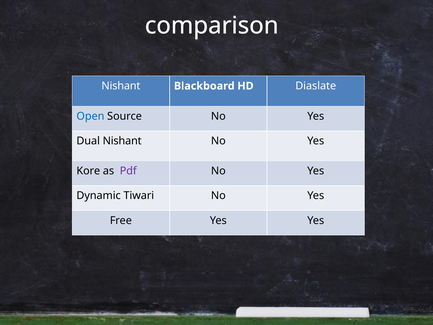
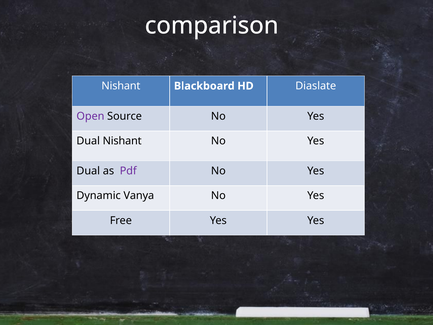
Open colour: blue -> purple
Kore at (88, 171): Kore -> Dual
Tiwari: Tiwari -> Vanya
